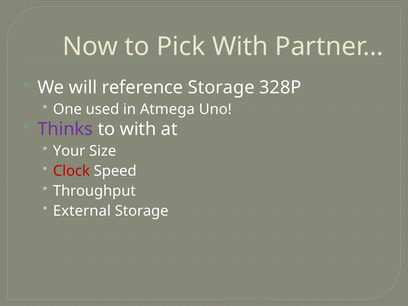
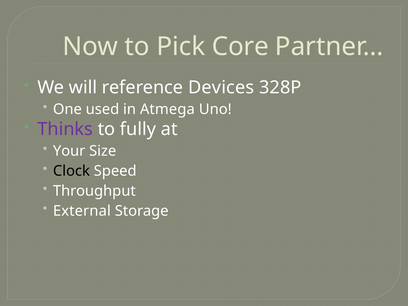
Pick With: With -> Core
reference Storage: Storage -> Devices
to with: with -> fully
Clock colour: red -> black
